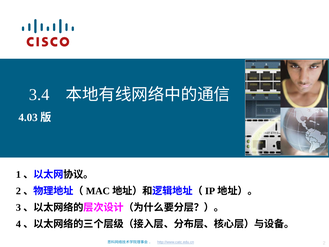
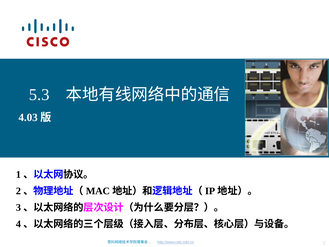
3.4: 3.4 -> 5.3
